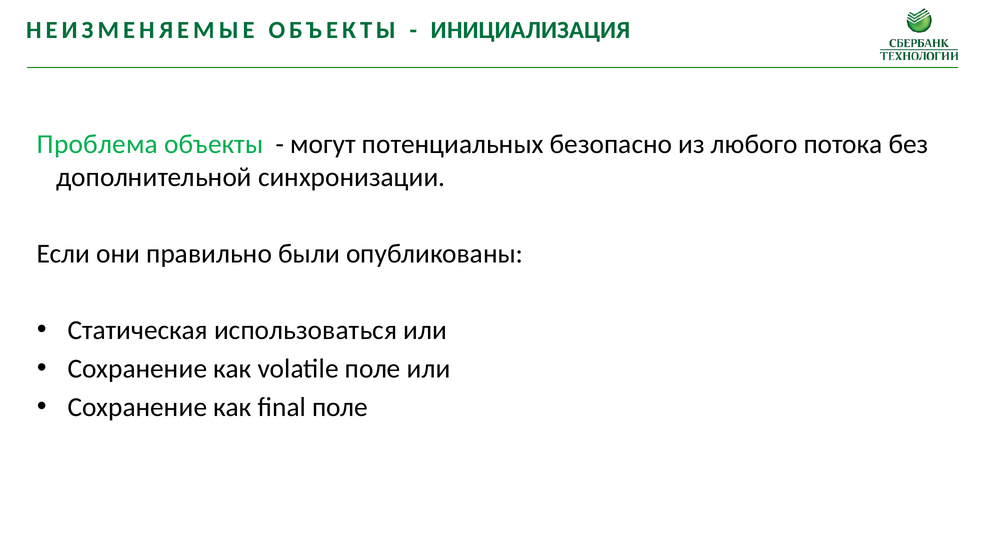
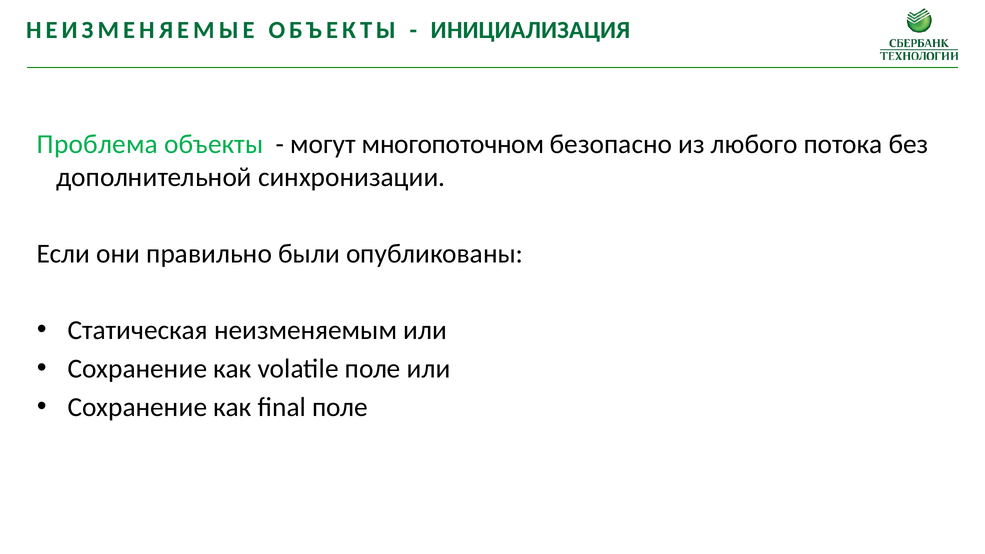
потенциальных: потенциальных -> многопоточном
использоваться: использоваться -> неизменяемым
